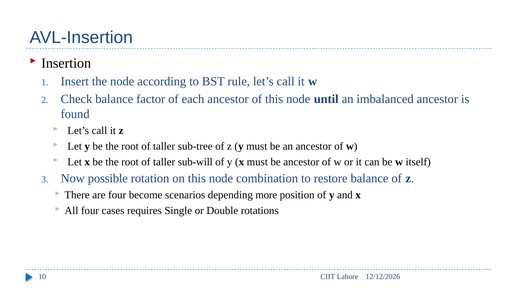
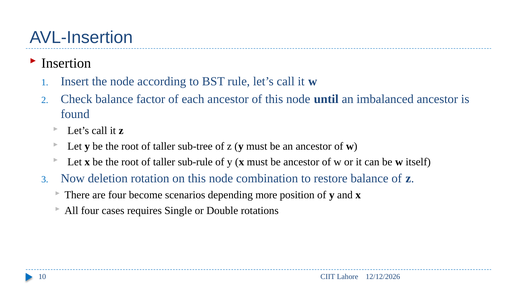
sub-will: sub-will -> sub-rule
possible: possible -> deletion
